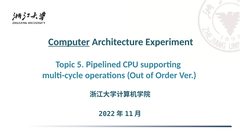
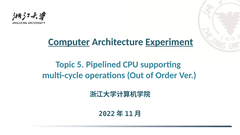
Experiment underline: none -> present
